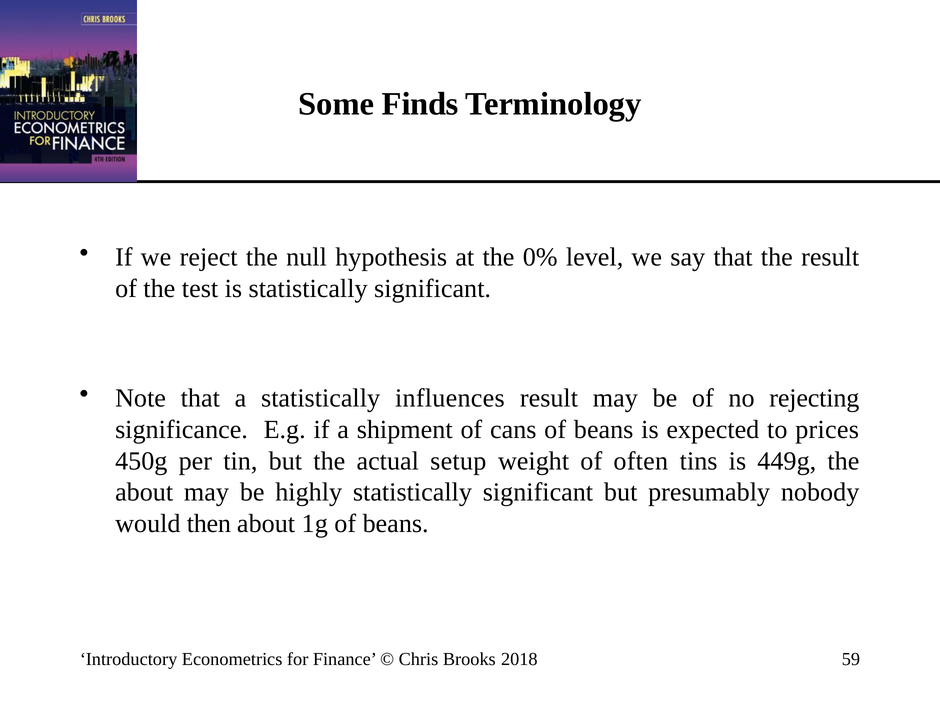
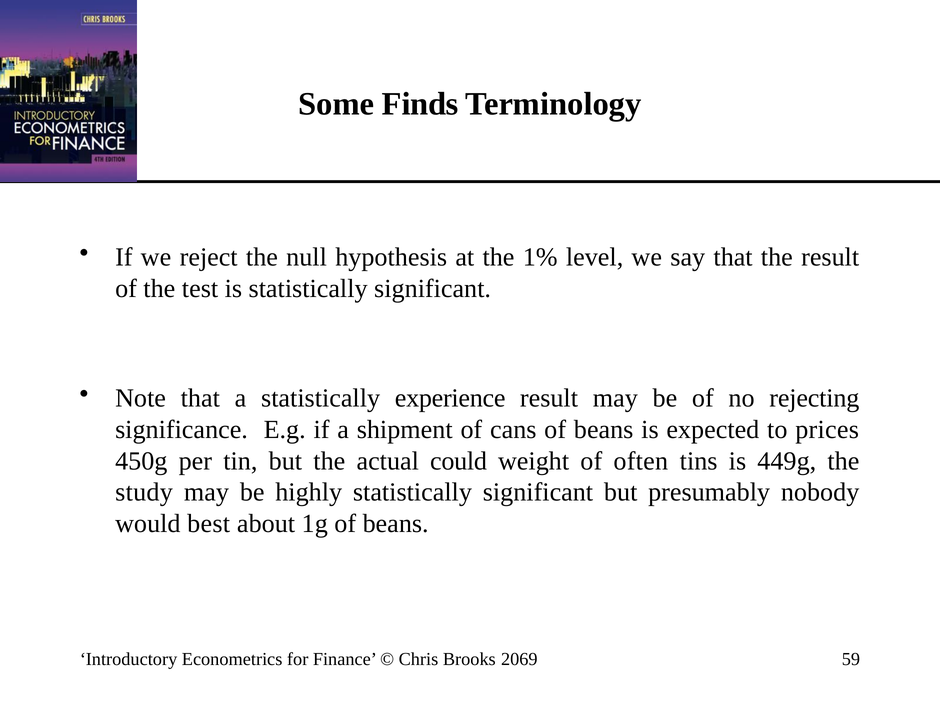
0%: 0% -> 1%
influences: influences -> experience
setup: setup -> could
about at (144, 492): about -> study
then: then -> best
2018: 2018 -> 2069
